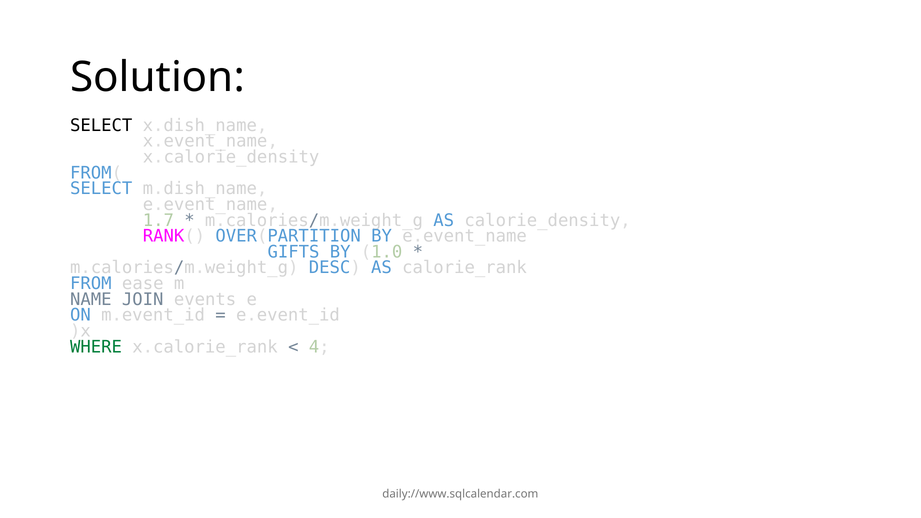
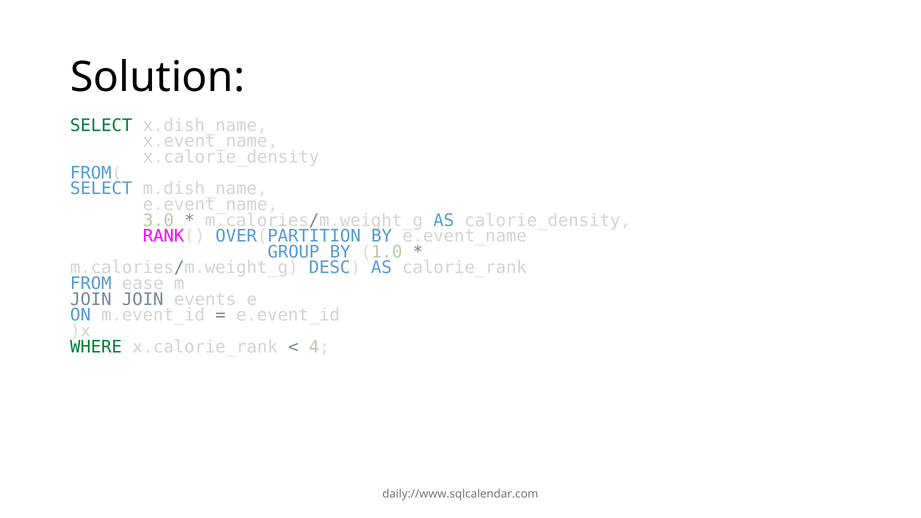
SELECT at (101, 125) colour: black -> green
1.7: 1.7 -> 3.0
GIFTS: GIFTS -> GROUP
NAME at (91, 299): NAME -> JOIN
